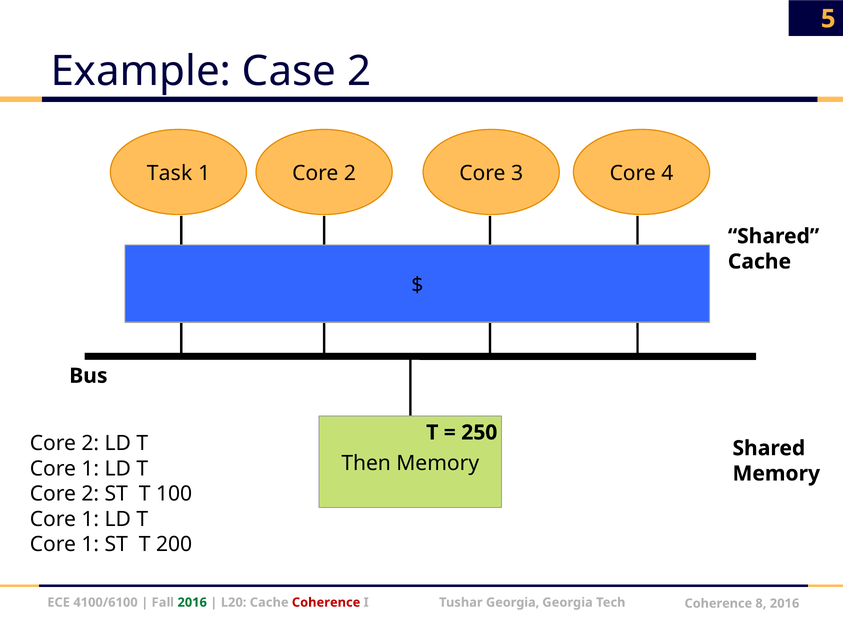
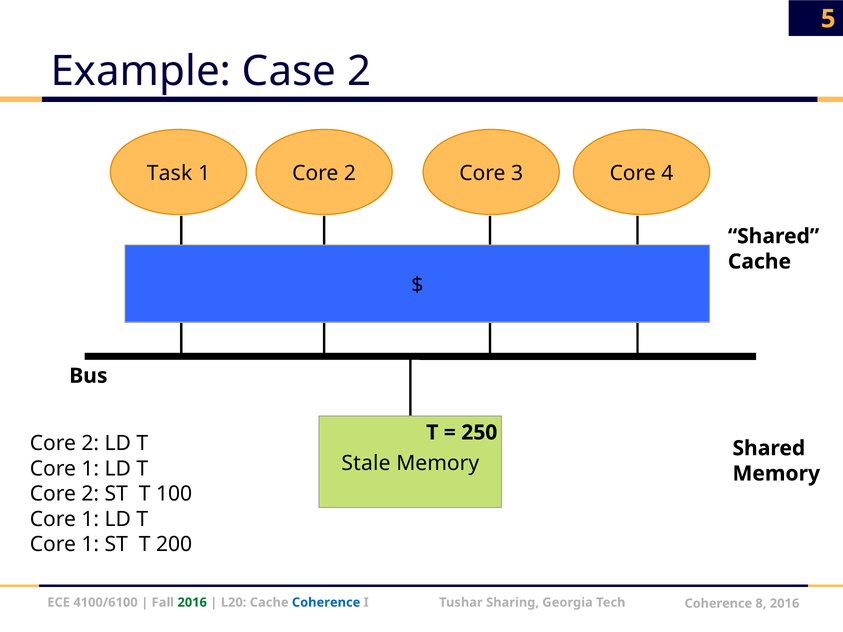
Then: Then -> Stale
Coherence at (326, 603) colour: red -> blue
Tushar Georgia: Georgia -> Sharing
